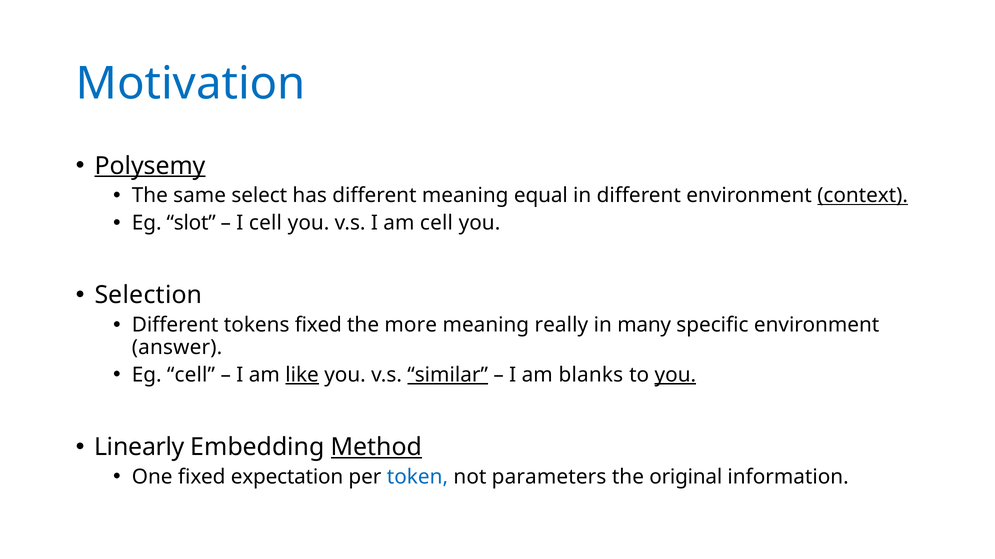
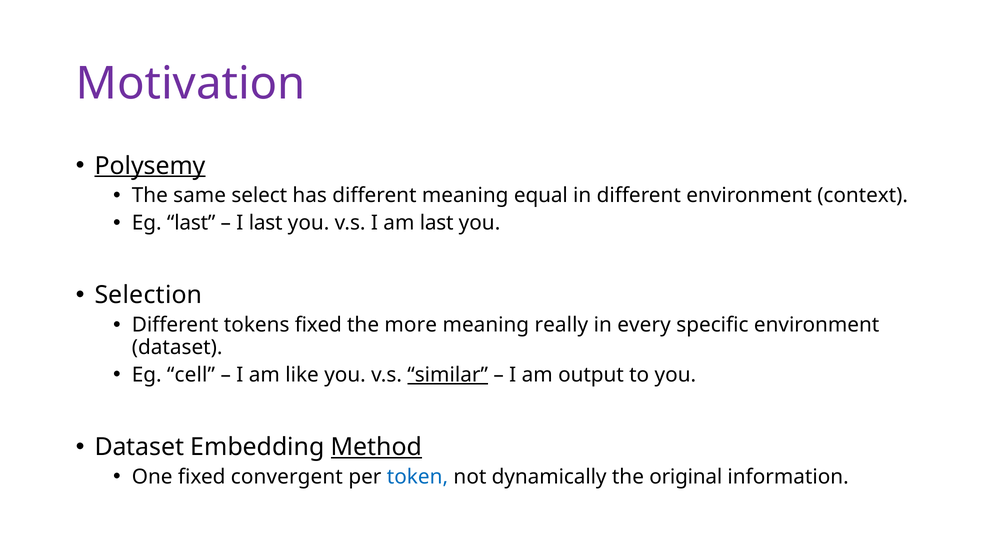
Motivation colour: blue -> purple
context underline: present -> none
Eg slot: slot -> last
I cell: cell -> last
am cell: cell -> last
many: many -> every
answer at (177, 348): answer -> dataset
like underline: present -> none
blanks: blanks -> output
you at (675, 375) underline: present -> none
Linearly at (139, 448): Linearly -> Dataset
expectation: expectation -> convergent
parameters: parameters -> dynamically
